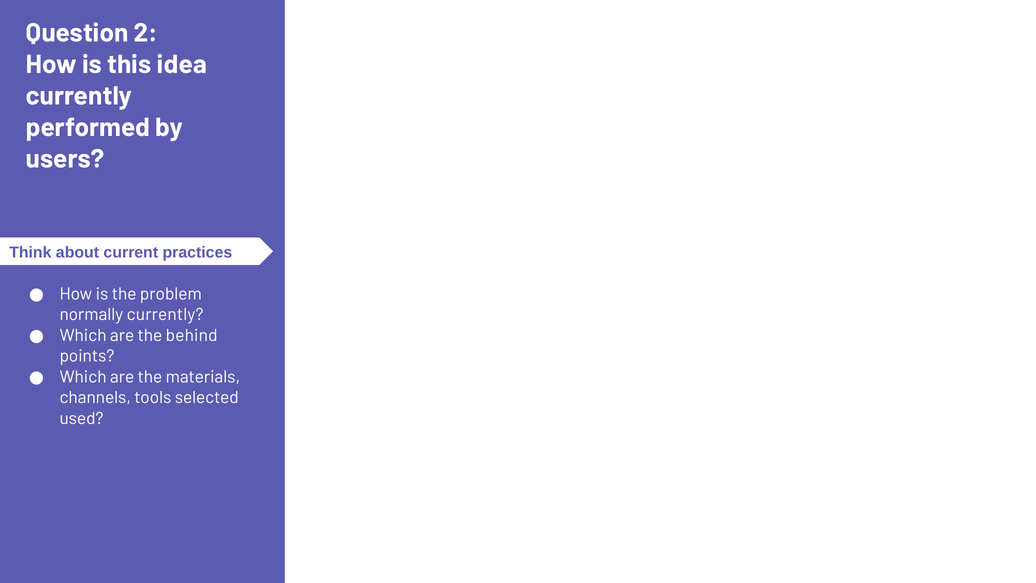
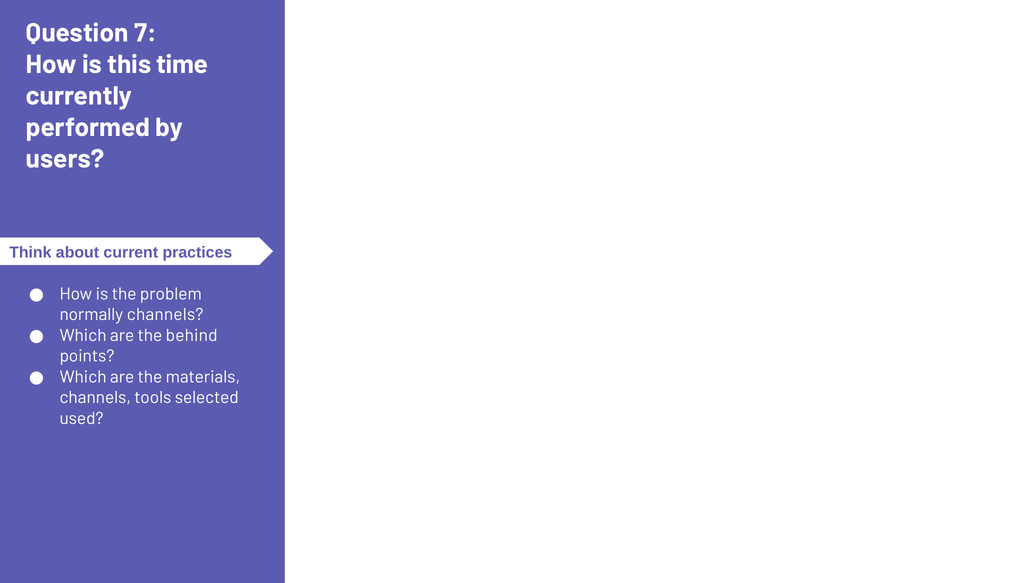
2: 2 -> 7
idea: idea -> time
normally currently: currently -> channels
